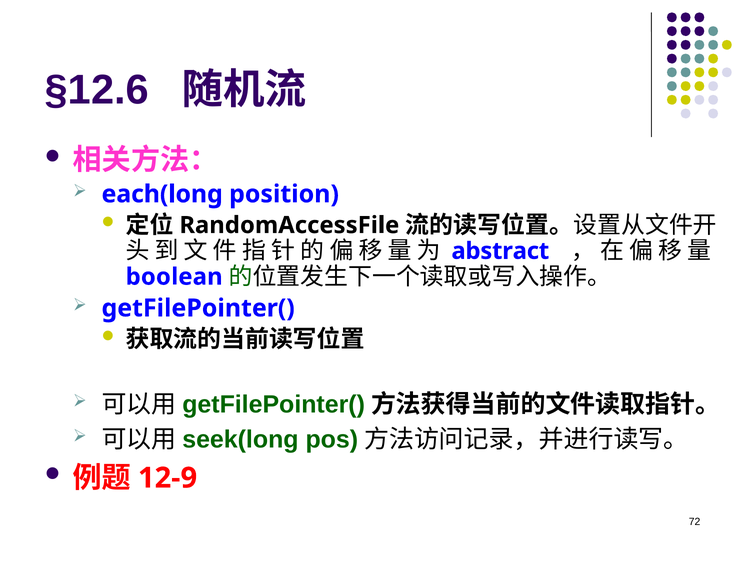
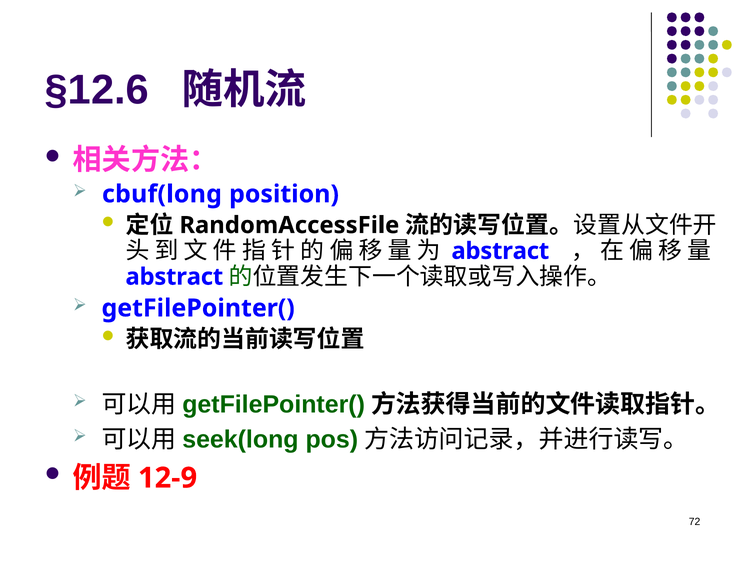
each(long: each(long -> cbuf(long
boolean at (174, 277): boolean -> abstract
